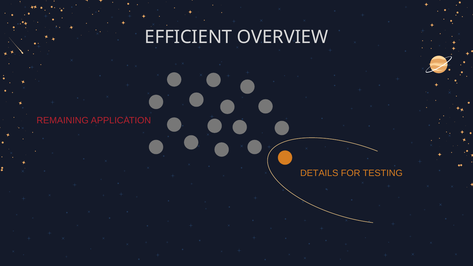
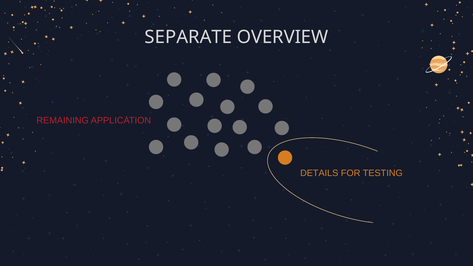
EFFICIENT: EFFICIENT -> SEPARATE
